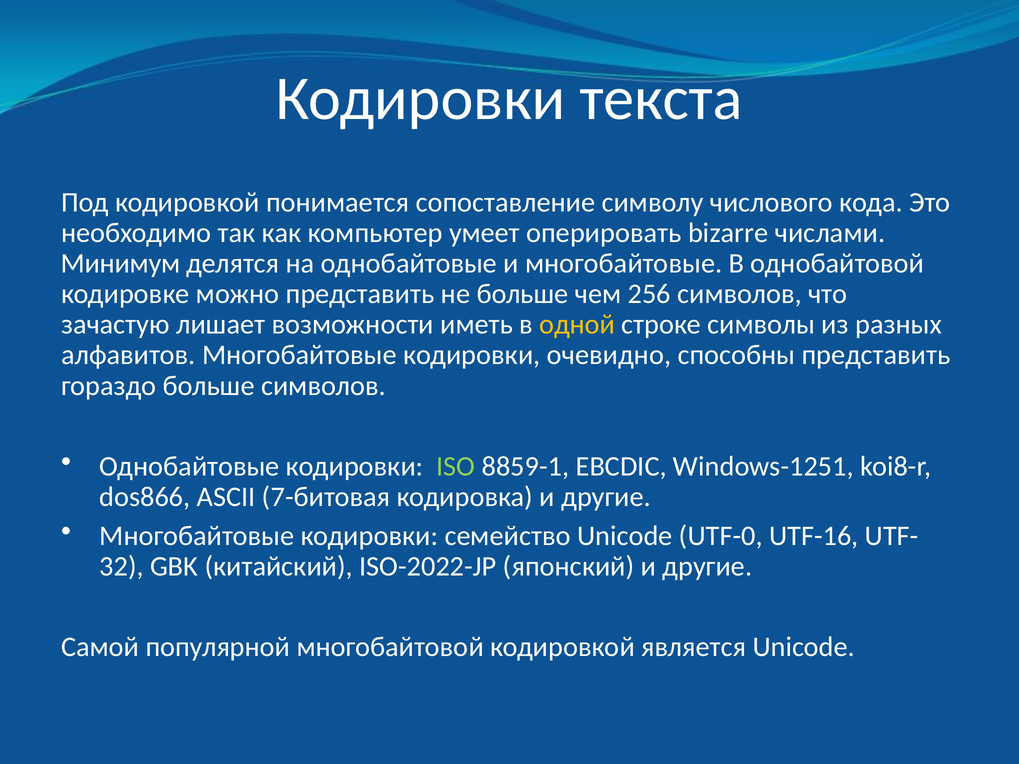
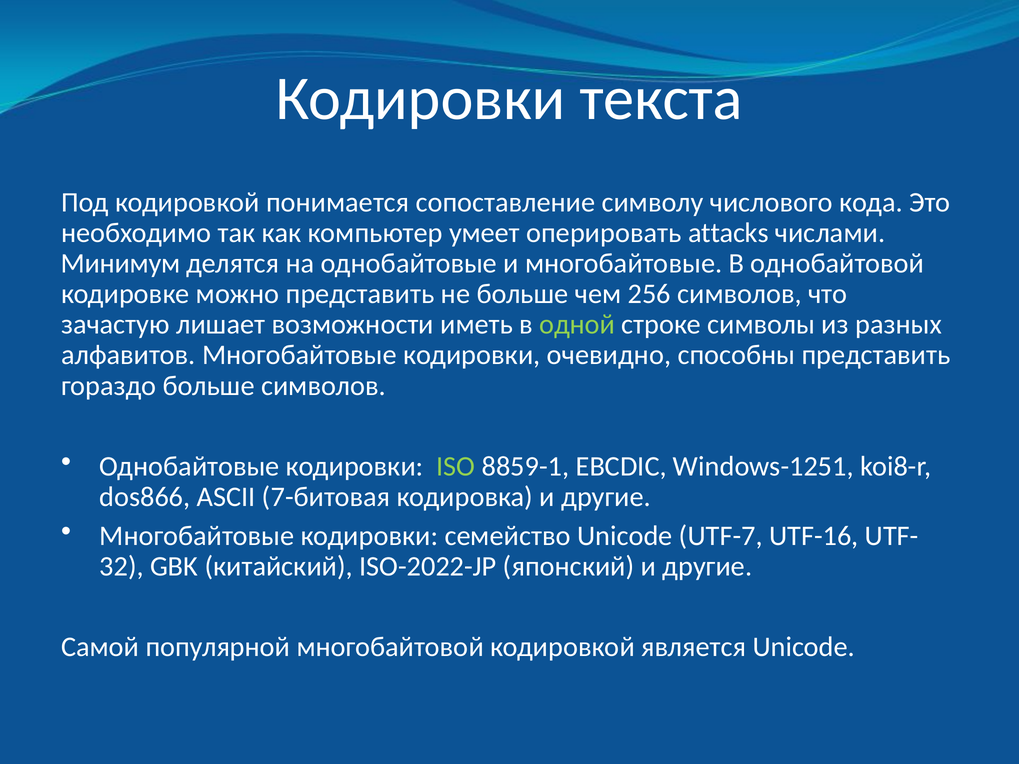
bizarre: bizarre -> attacks
одной colour: yellow -> light green
UTF-0: UTF-0 -> UTF-7
